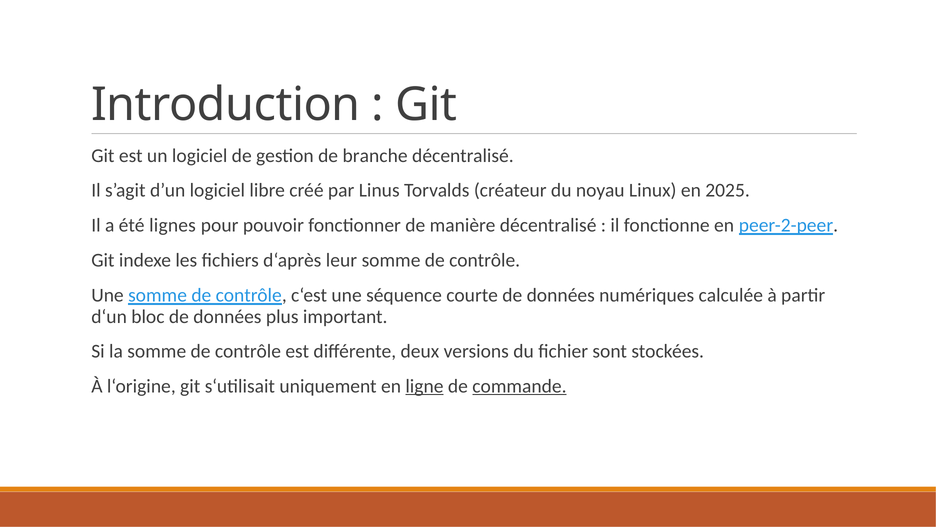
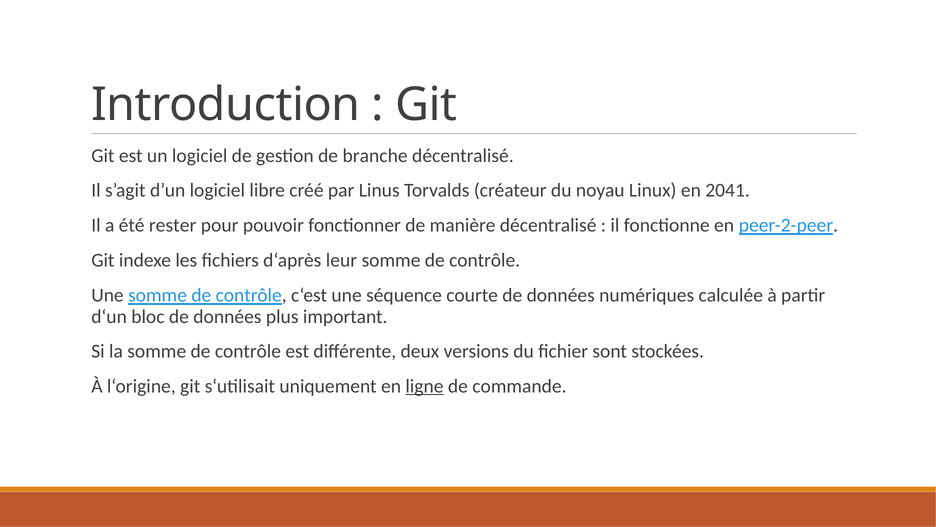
2025: 2025 -> 2041
lignes: lignes -> rester
commande underline: present -> none
